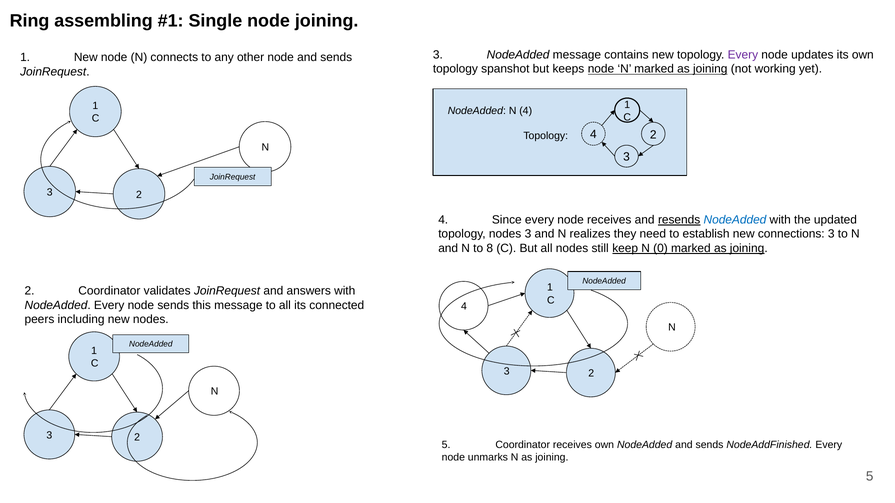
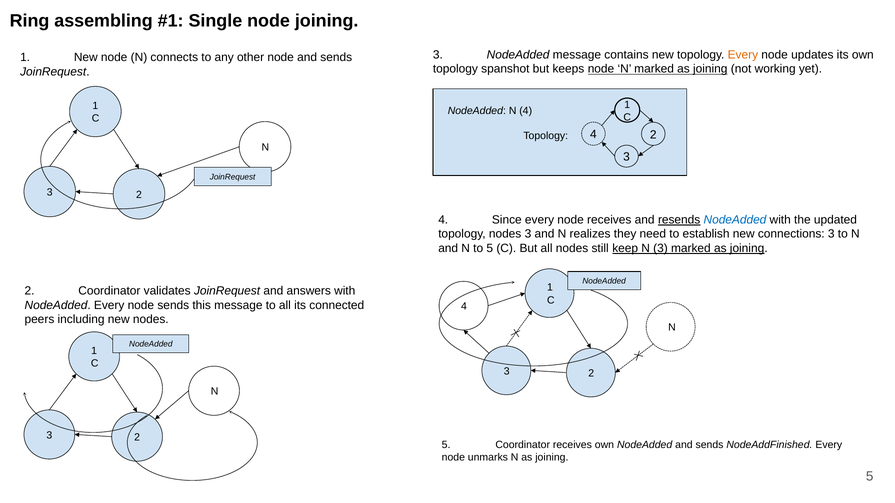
Every at (743, 55) colour: purple -> orange
to 8: 8 -> 5
N 0: 0 -> 3
